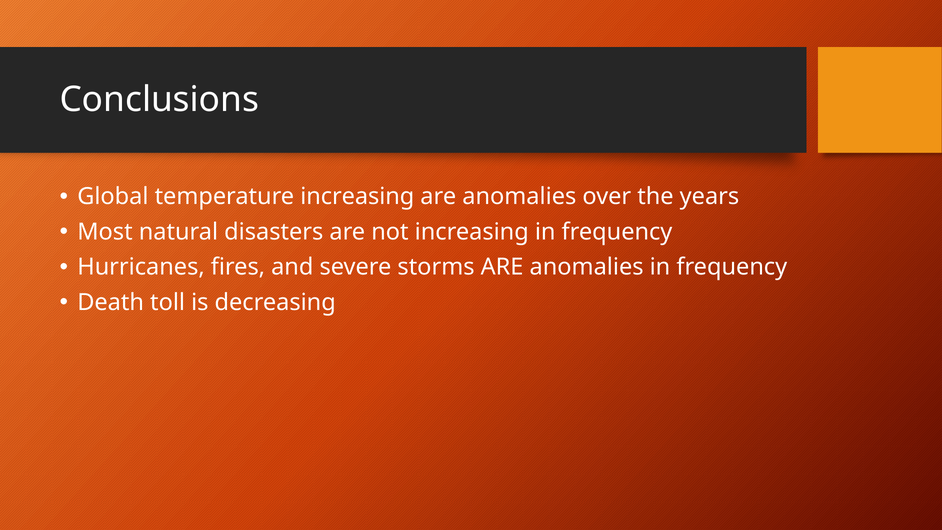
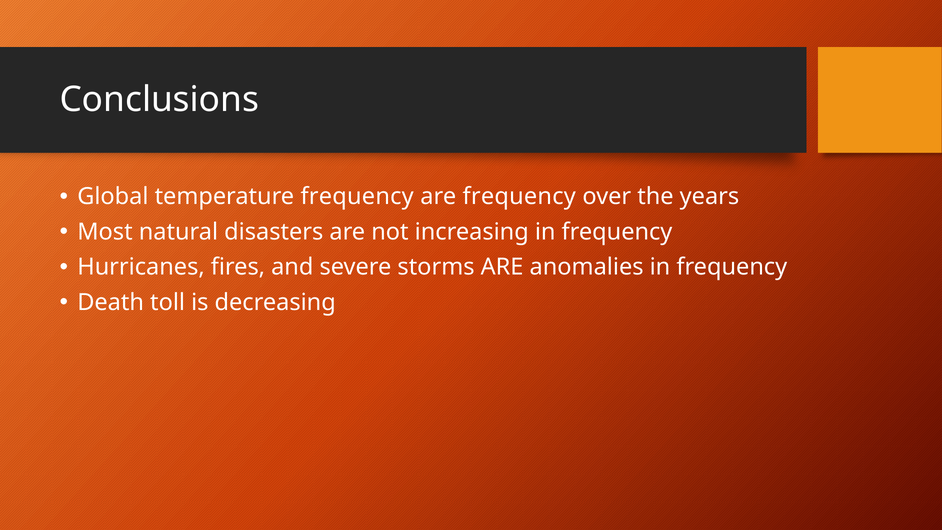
temperature increasing: increasing -> frequency
anomalies at (519, 197): anomalies -> frequency
